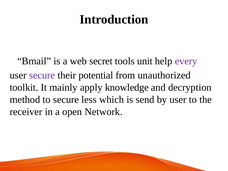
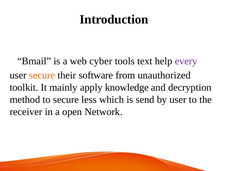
secret: secret -> cyber
unit: unit -> text
secure at (42, 75) colour: purple -> orange
potential: potential -> software
